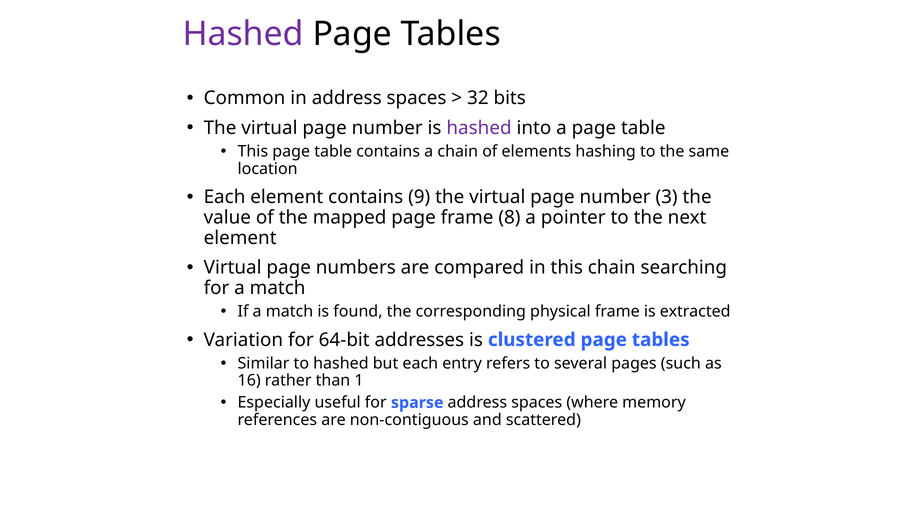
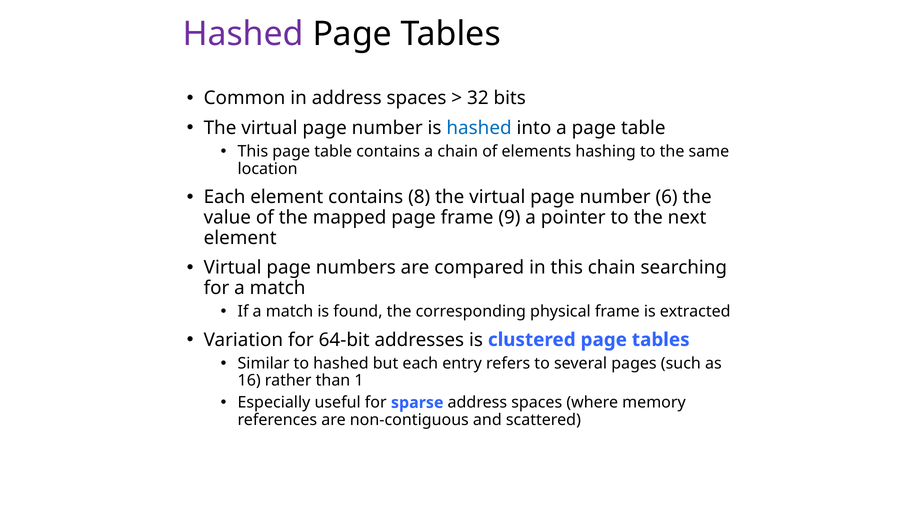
hashed at (479, 128) colour: purple -> blue
9: 9 -> 8
3: 3 -> 6
8: 8 -> 9
